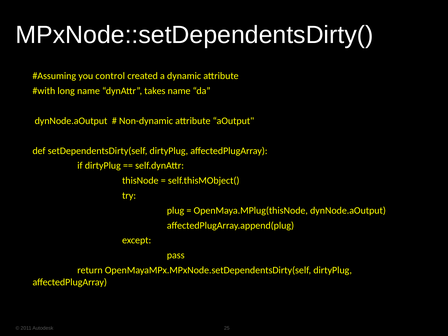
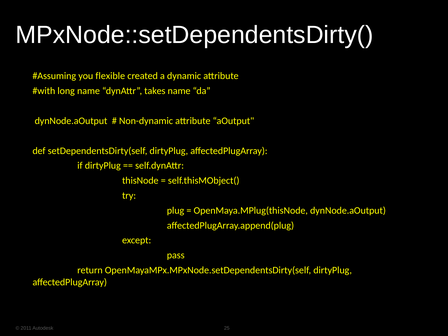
control: control -> flexible
